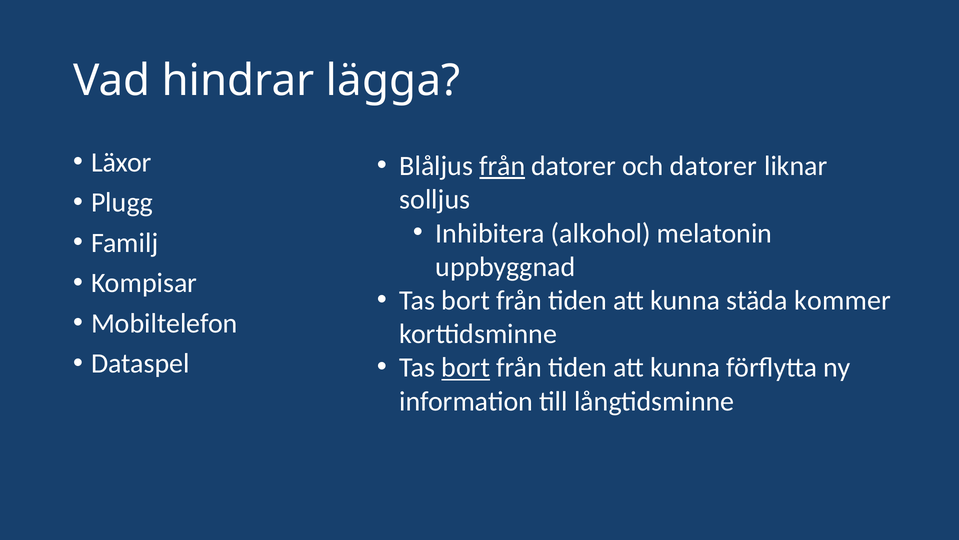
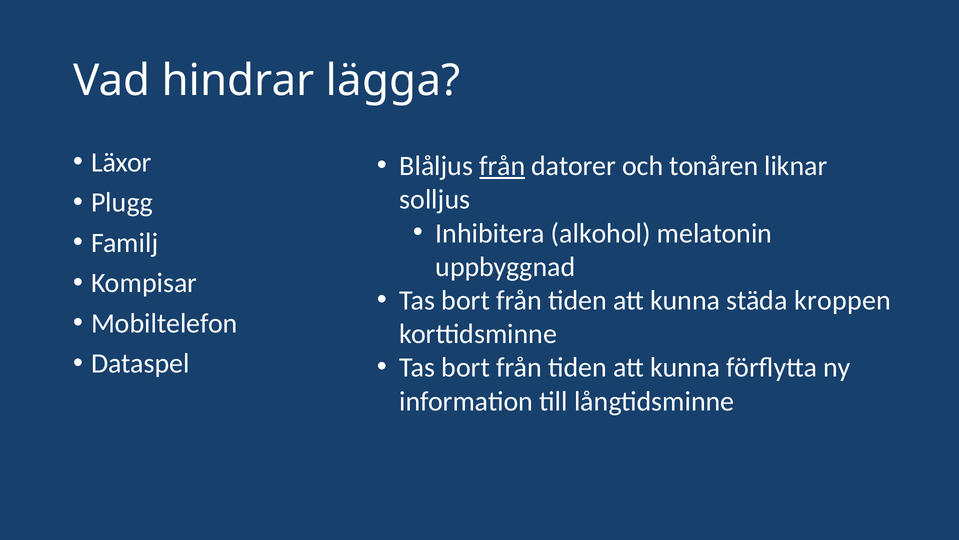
och datorer: datorer -> tonåren
kommer: kommer -> kroppen
bort at (466, 367) underline: present -> none
